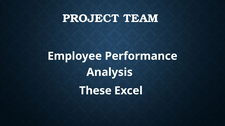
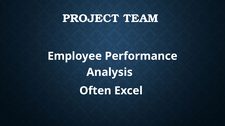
These: These -> Often
